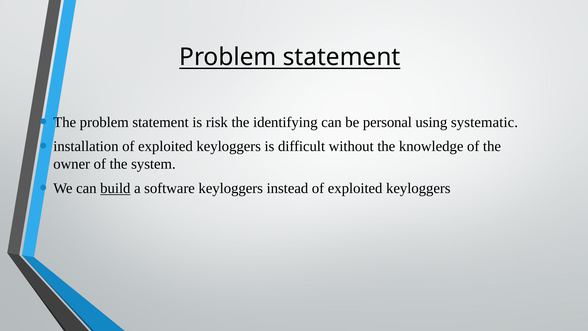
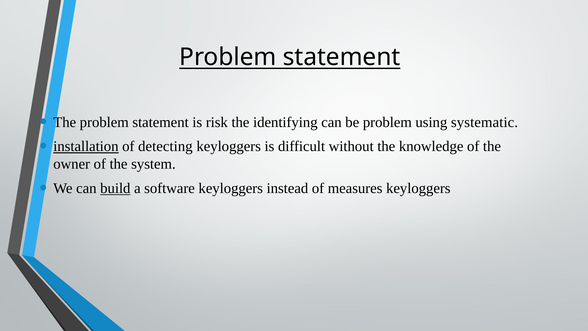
be personal: personal -> problem
installation underline: none -> present
exploited at (165, 146): exploited -> detecting
instead of exploited: exploited -> measures
